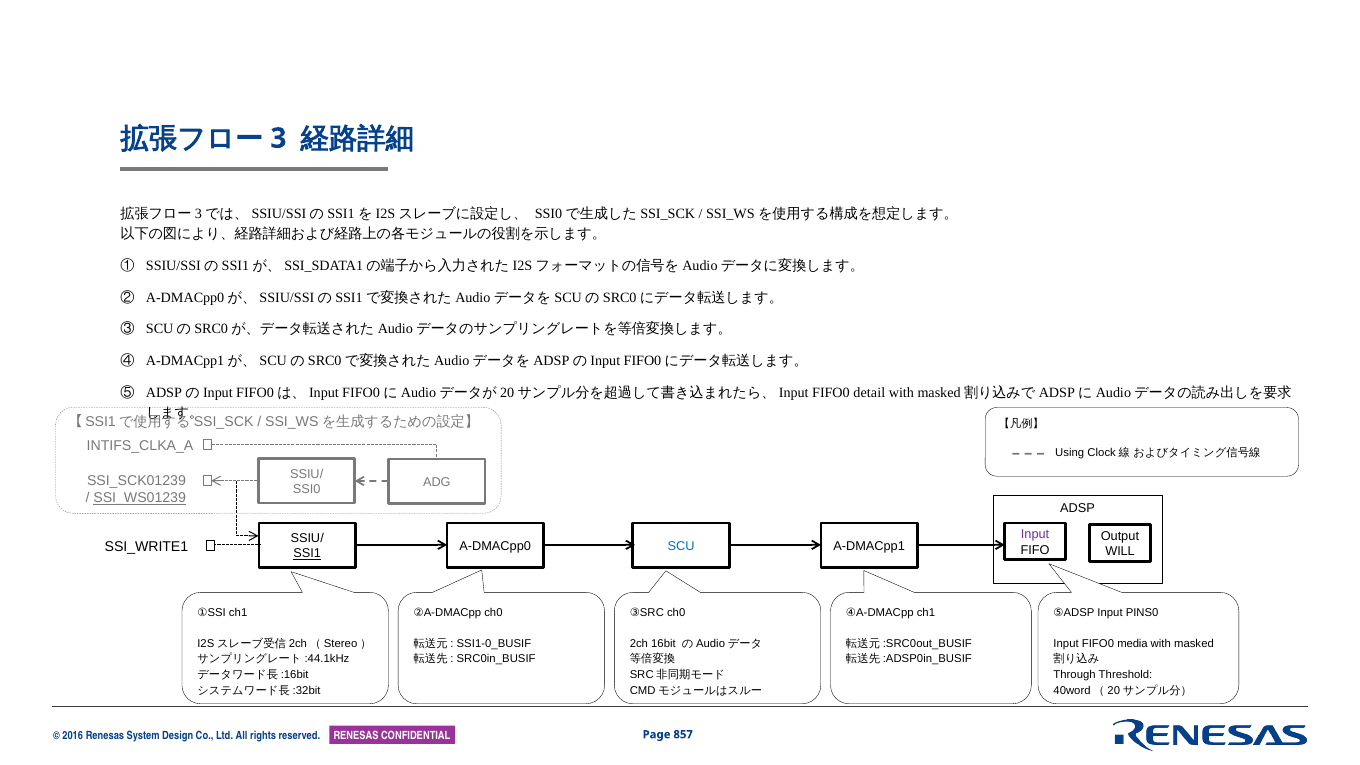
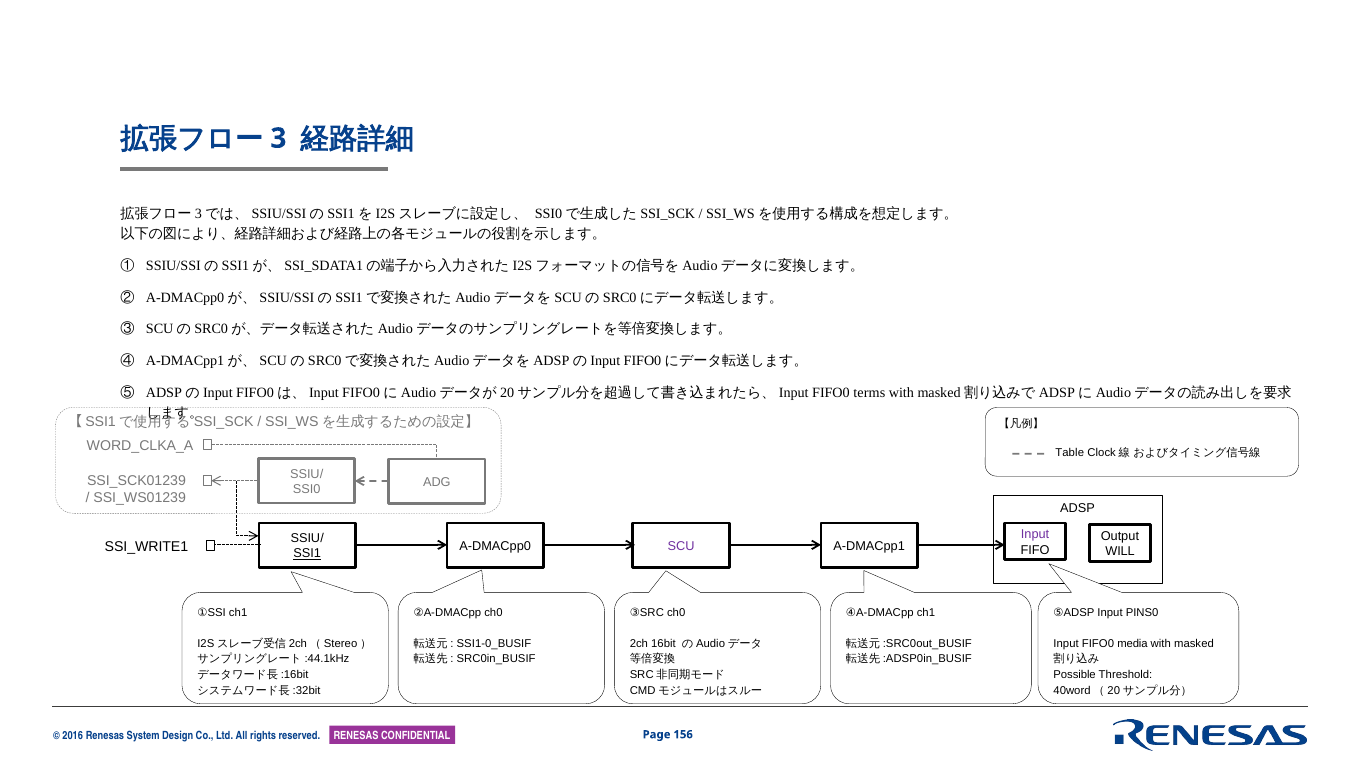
detail: detail -> terms
INTIFS_CLKA_A: INTIFS_CLKA_A -> WORD_CLKA_A
Using: Using -> Table
SSI_WS01239 underline: present -> none
SCU colour: blue -> purple
Through: Through -> Possible
857: 857 -> 156
